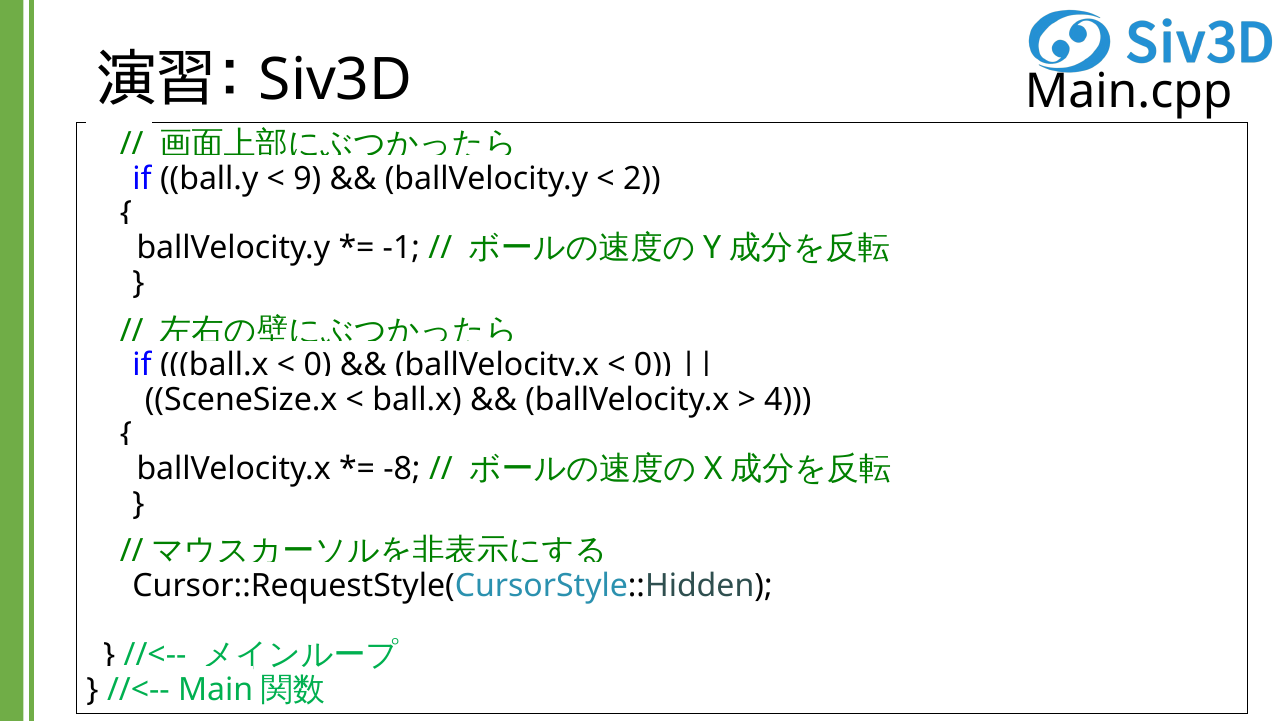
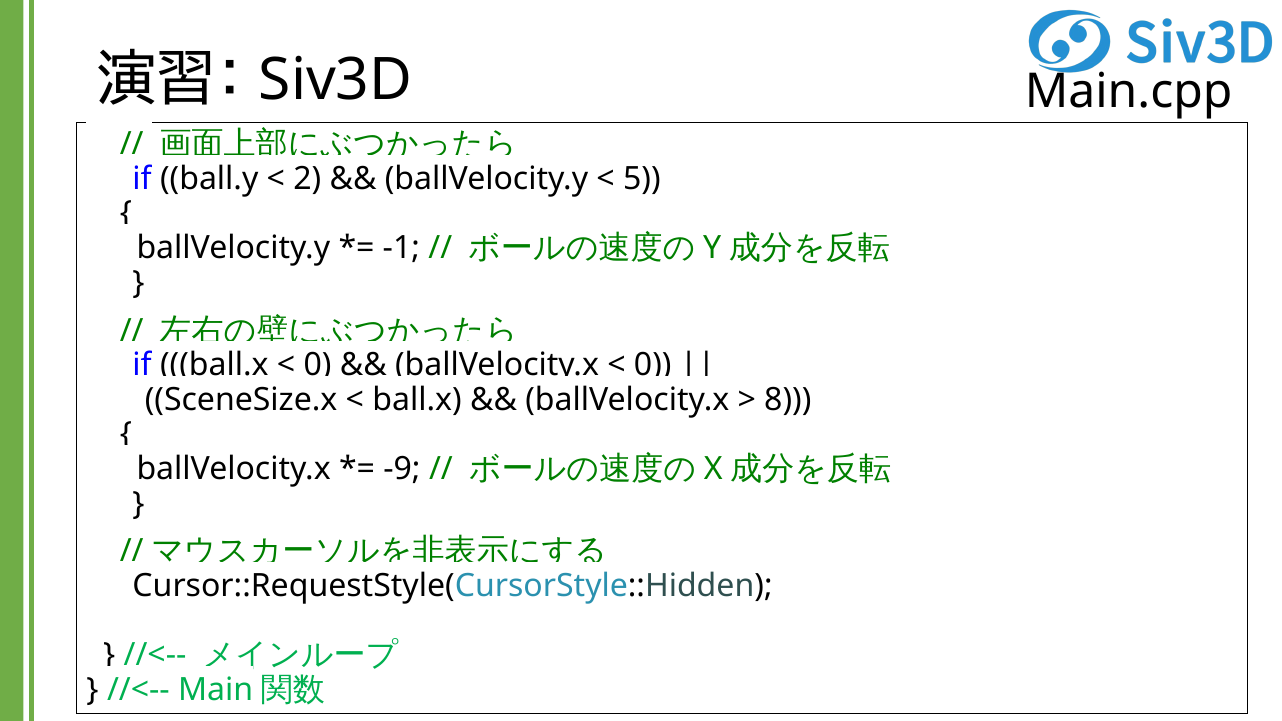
9: 9 -> 2
2: 2 -> 5
4: 4 -> 8
-8: -8 -> -9
